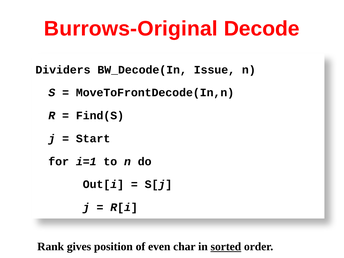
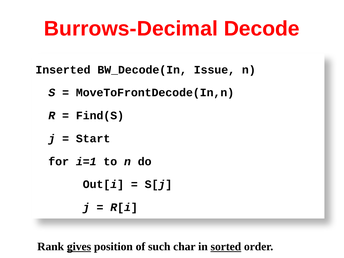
Burrows-Original: Burrows-Original -> Burrows-Decimal
Dividers: Dividers -> Inserted
gives underline: none -> present
even: even -> such
